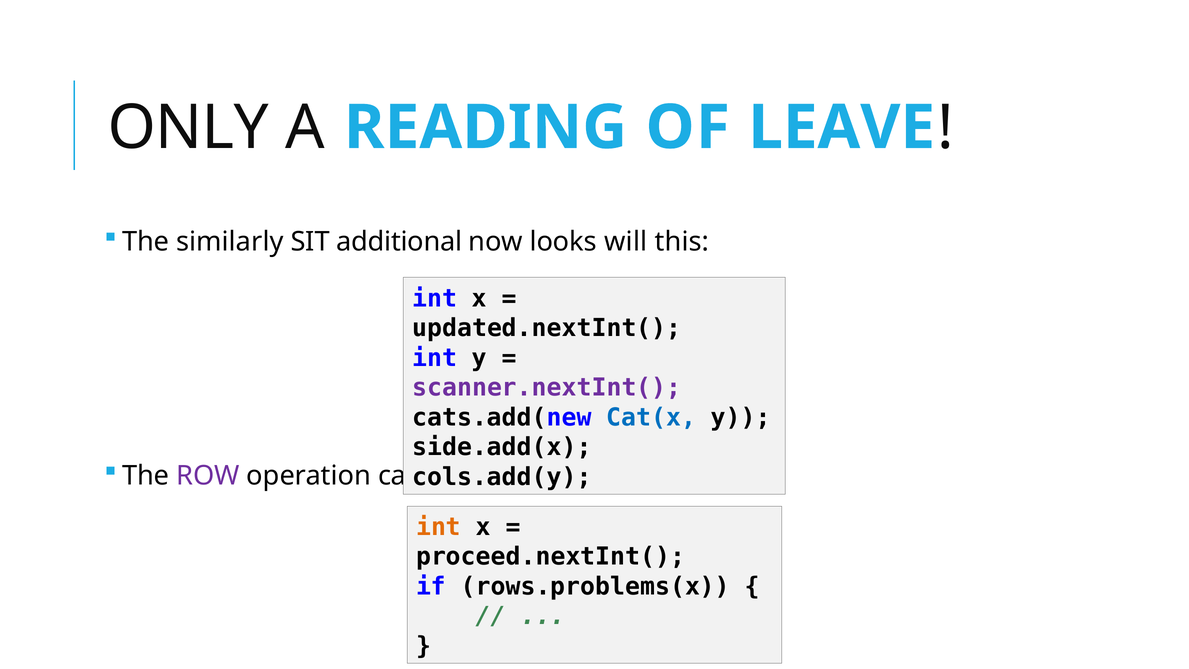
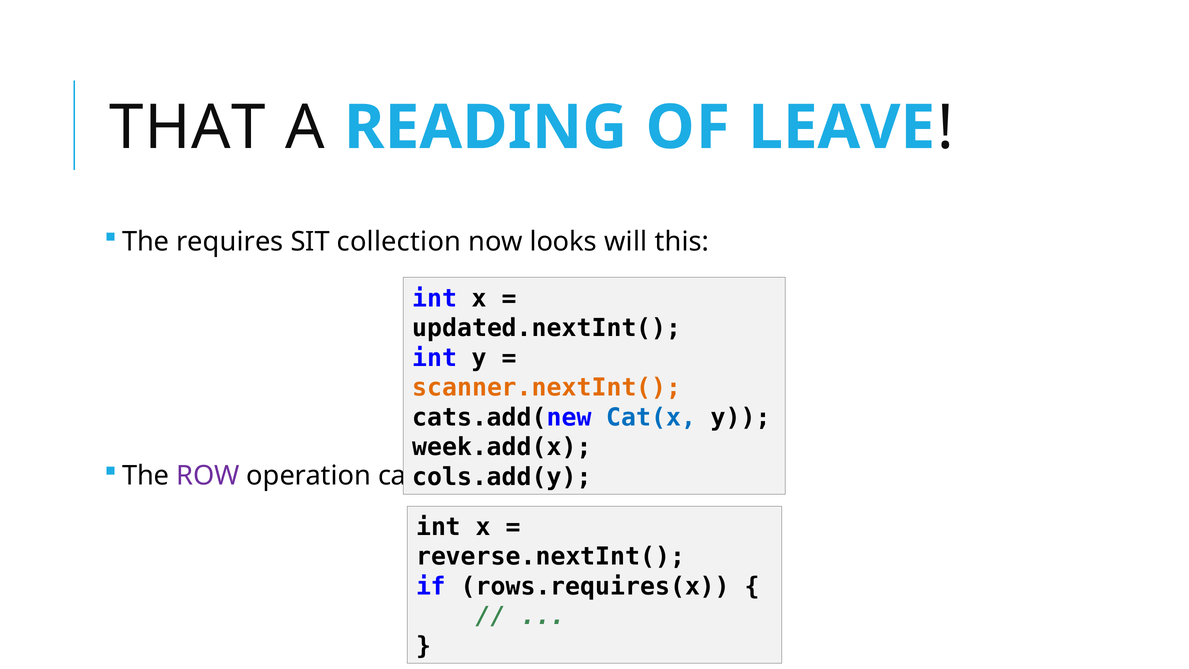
ONLY: ONLY -> THAT
similarly: similarly -> requires
additional: additional -> collection
scanner.nextInt( colour: purple -> orange
side.add(x: side.add(x -> week.add(x
int at (438, 527) colour: orange -> black
proceed.nextInt(: proceed.nextInt( -> reverse.nextInt(
rows.problems(x: rows.problems(x -> rows.requires(x
